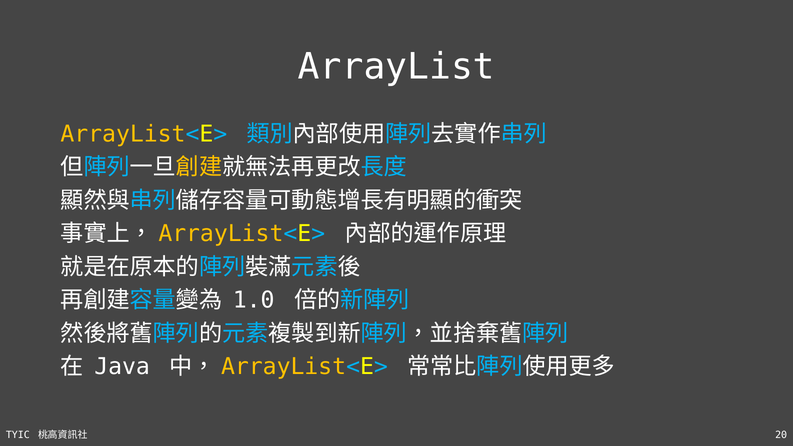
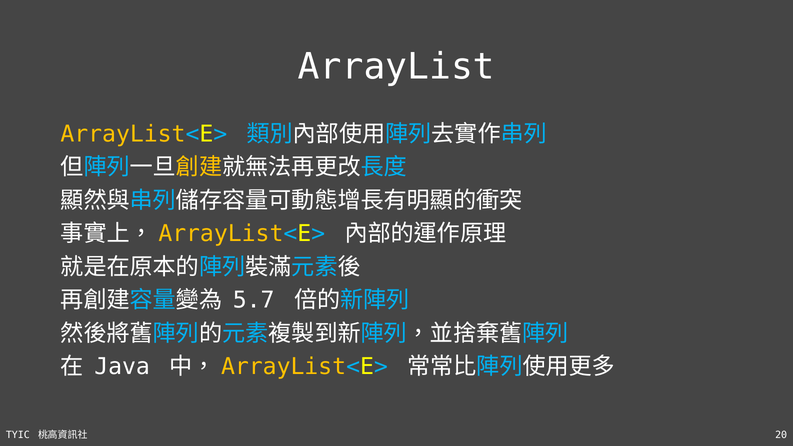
1.0: 1.0 -> 5.7
